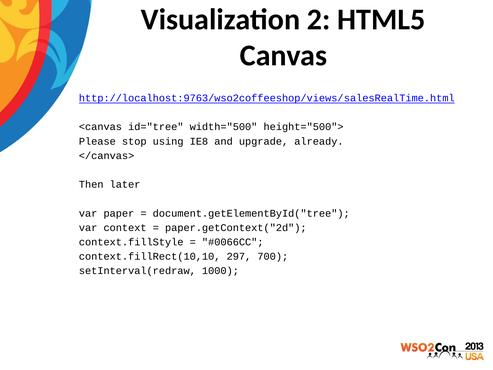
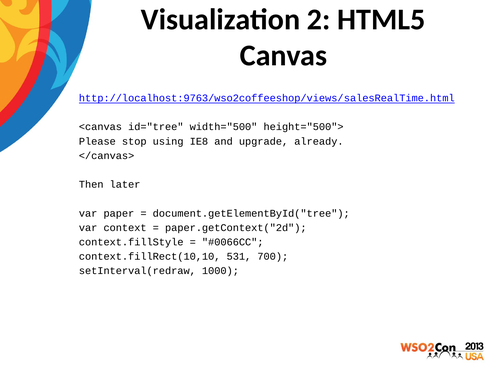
297: 297 -> 531
